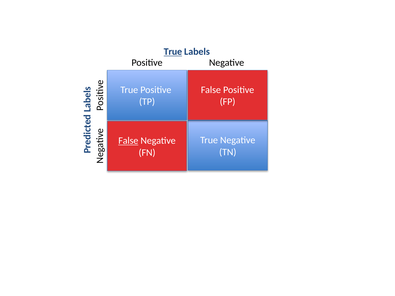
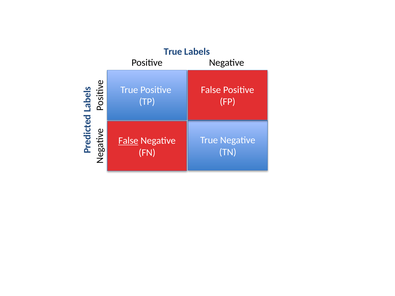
True at (173, 52) underline: present -> none
